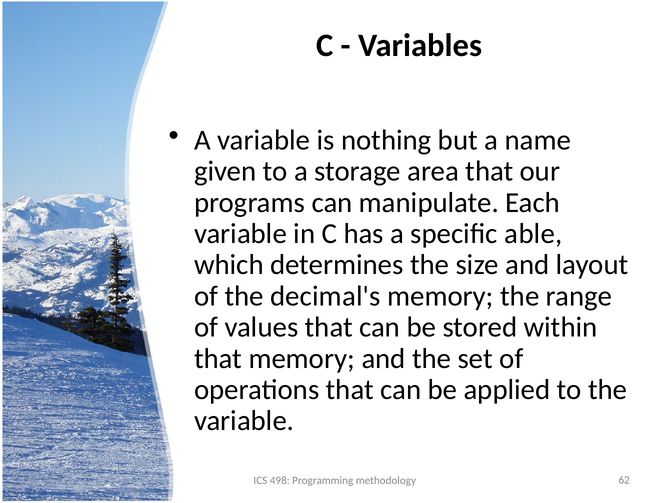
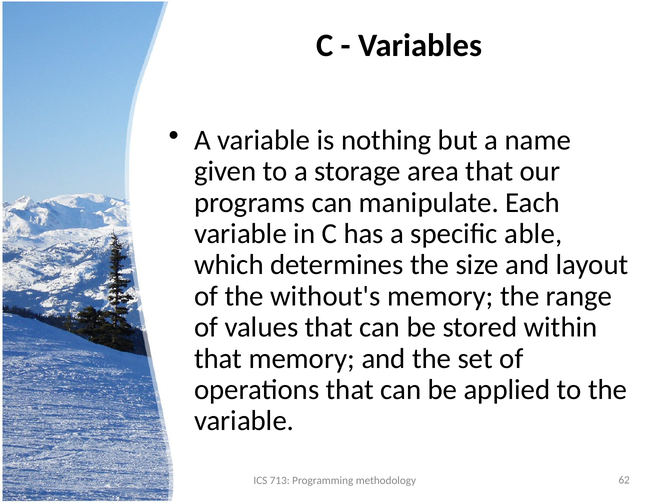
decimal's: decimal's -> without's
498: 498 -> 713
